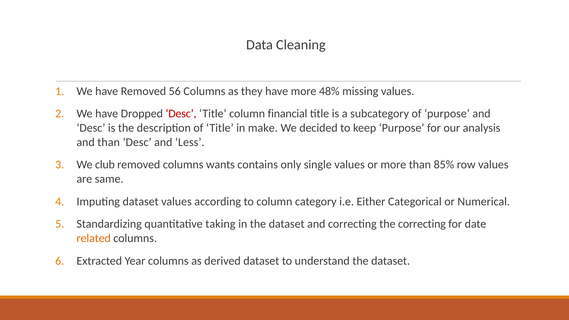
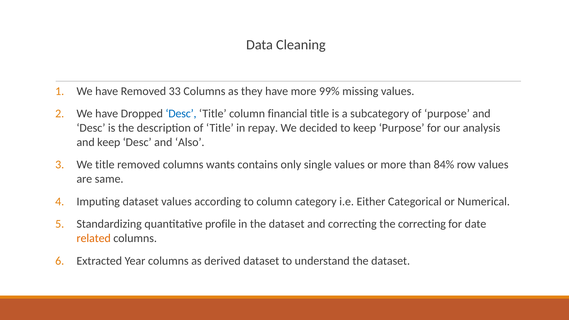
56: 56 -> 33
48%: 48% -> 99%
Desc at (181, 114) colour: red -> blue
make: make -> repay
and than: than -> keep
Less: Less -> Also
We club: club -> title
85%: 85% -> 84%
taking: taking -> profile
